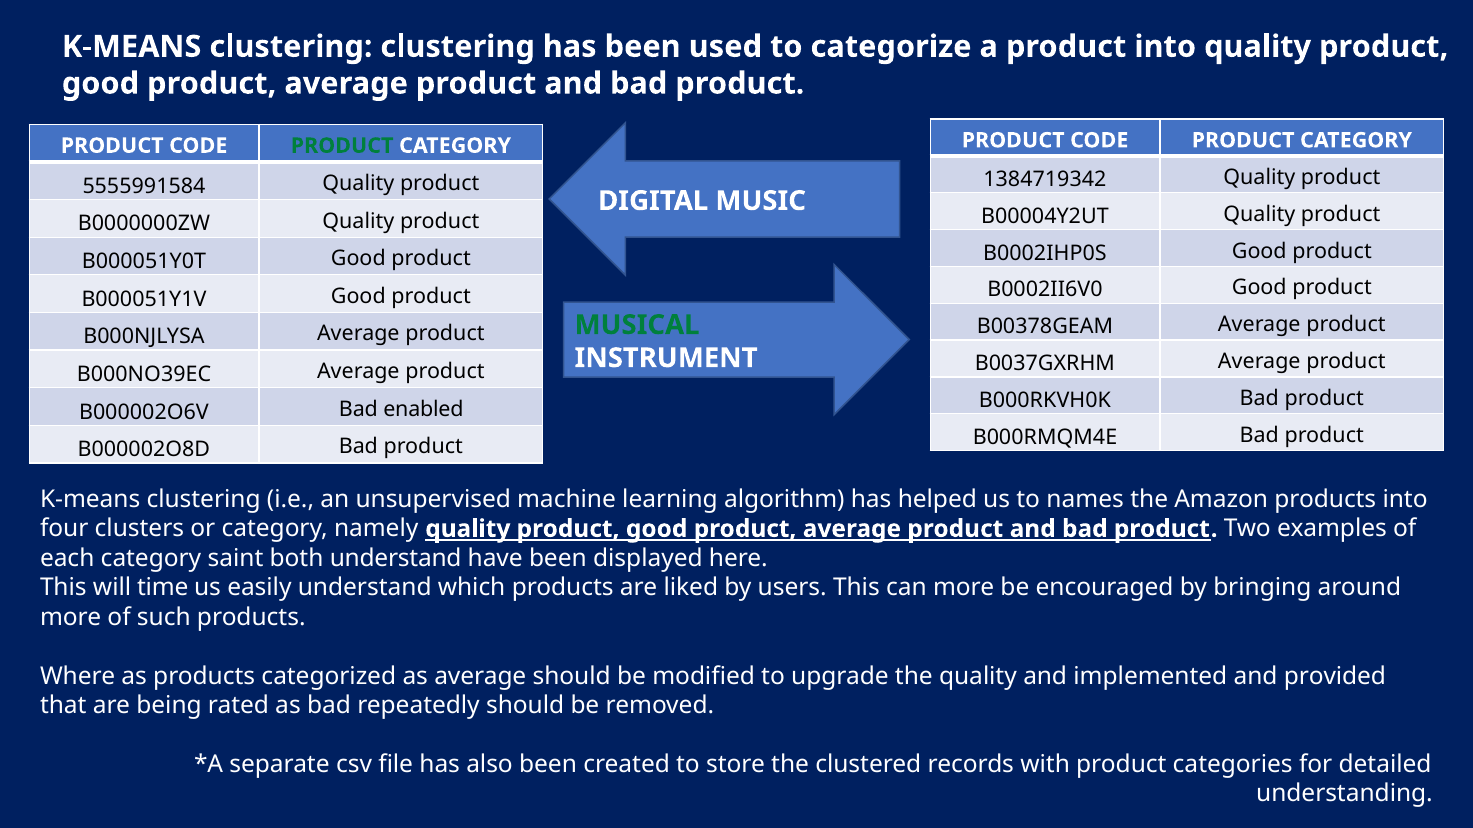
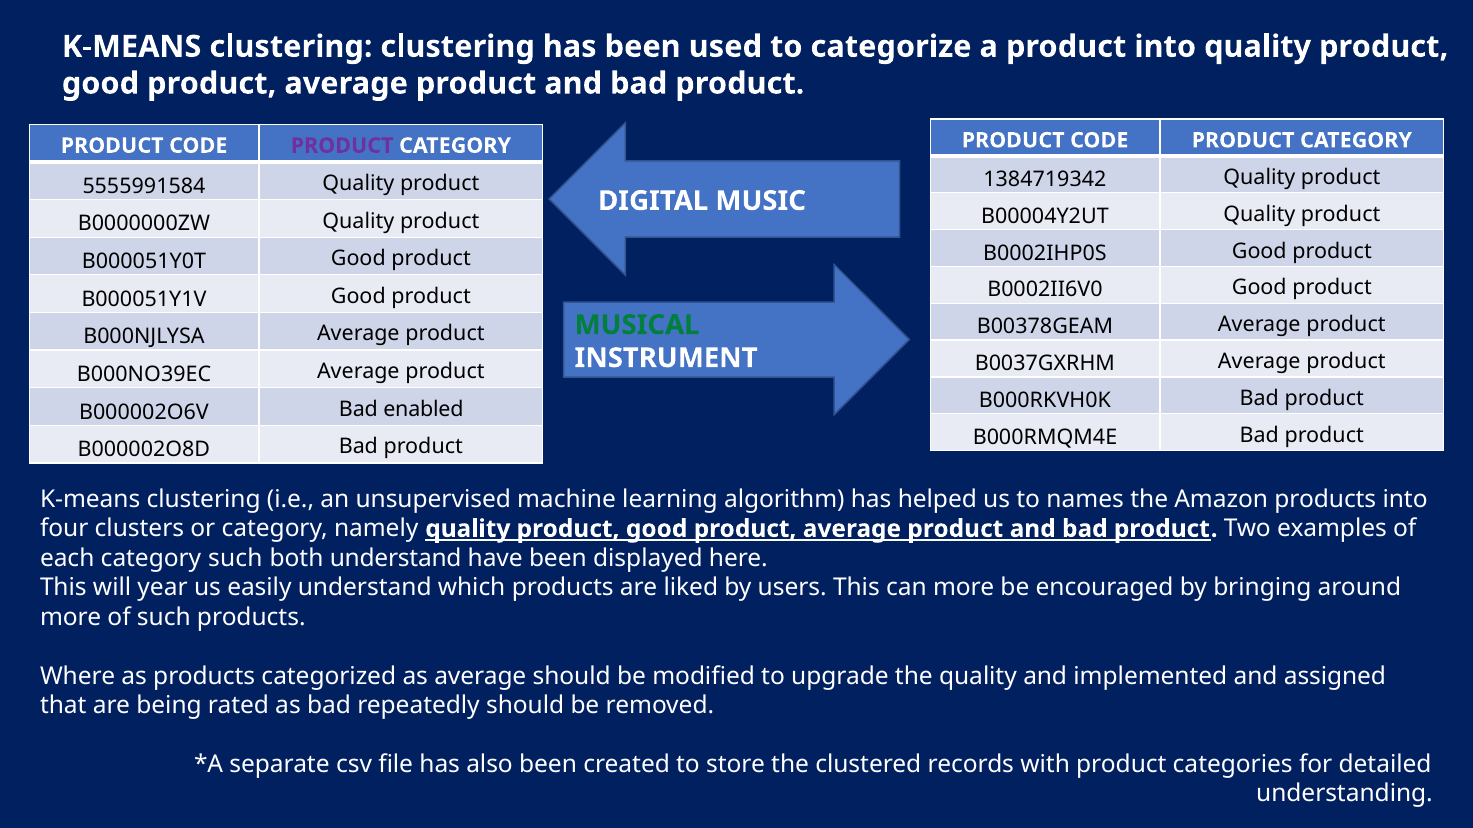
PRODUCT at (342, 146) colour: green -> purple
category saint: saint -> such
time: time -> year
provided: provided -> assigned
